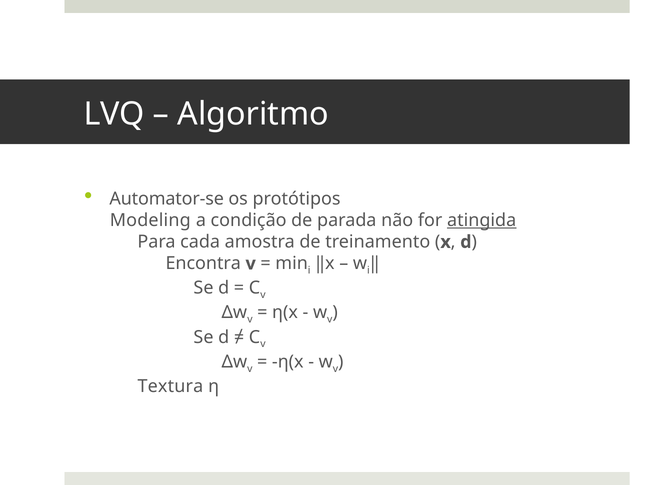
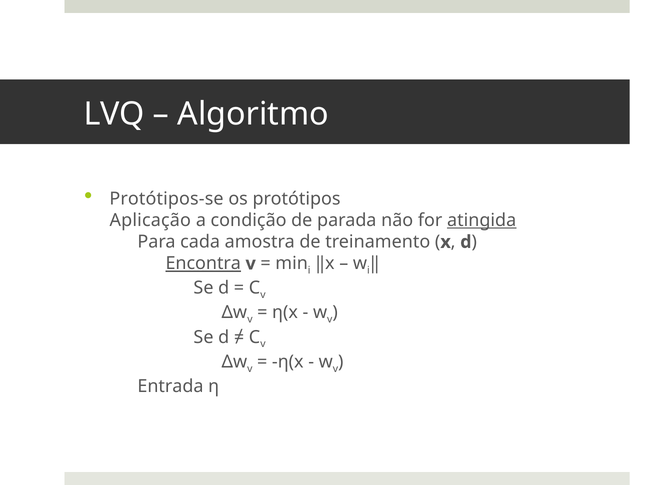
Automator-se: Automator-se -> Protótipos-se
Modeling: Modeling -> Aplicação
Encontra underline: none -> present
Textura: Textura -> Entrada
